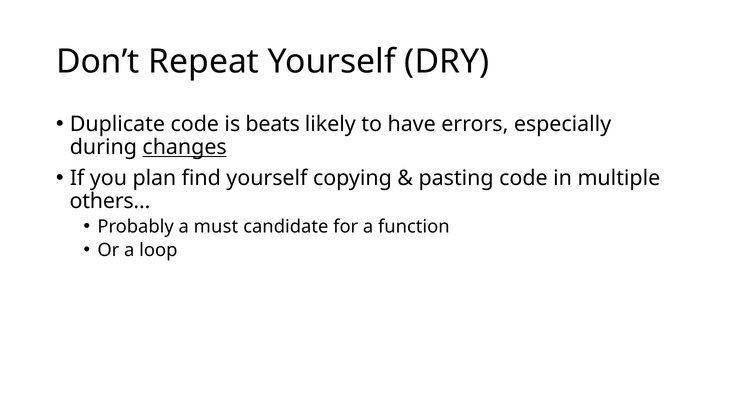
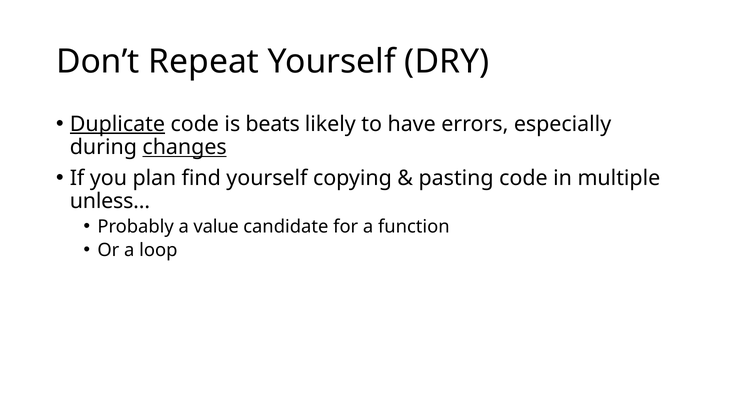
Duplicate underline: none -> present
others…: others… -> unless…
must: must -> value
